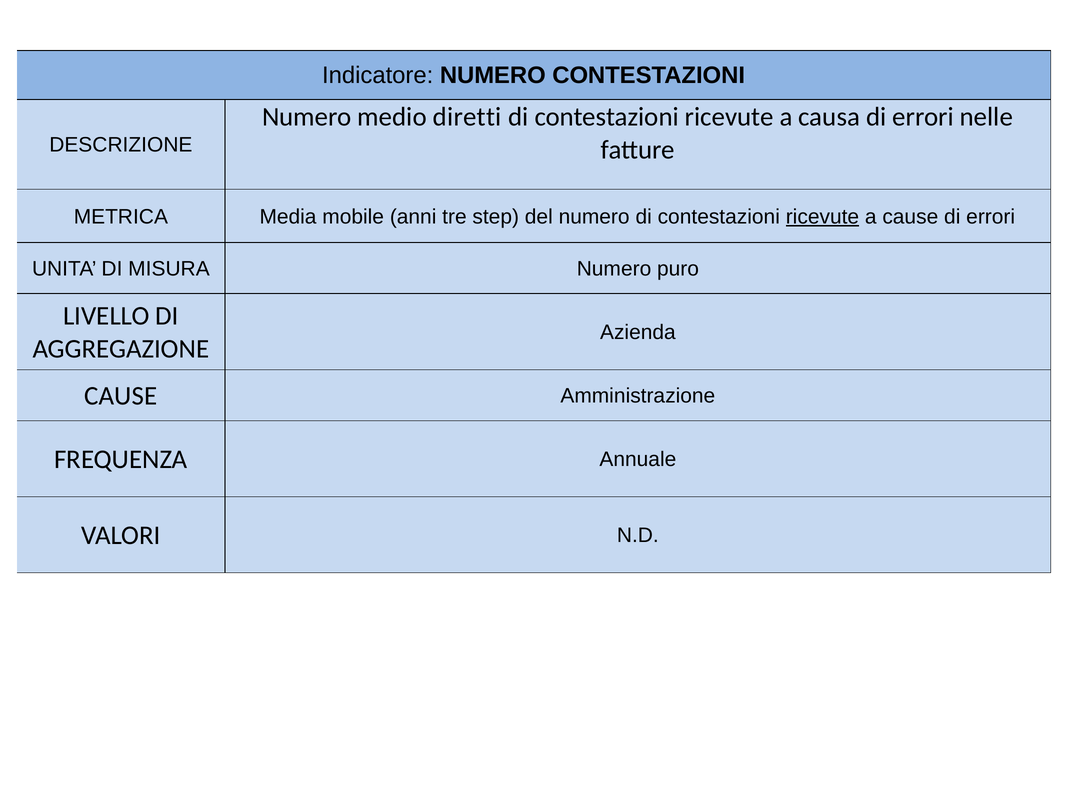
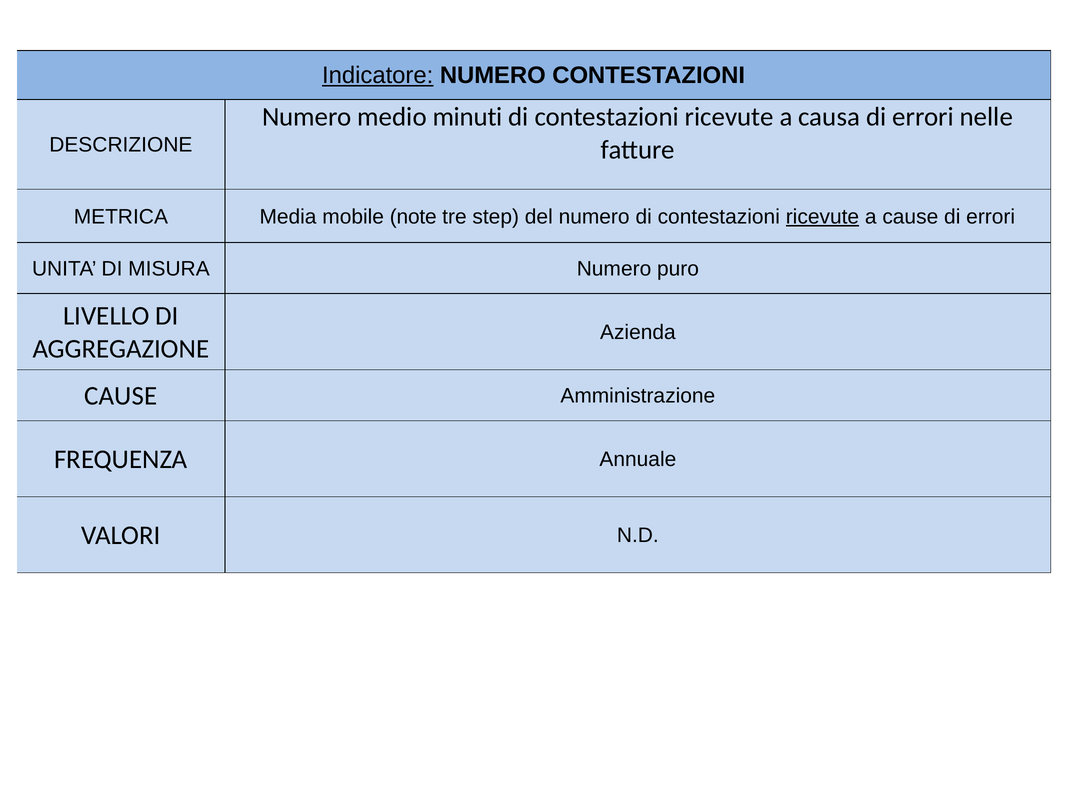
Indicatore underline: none -> present
diretti: diretti -> minuti
anni: anni -> note
